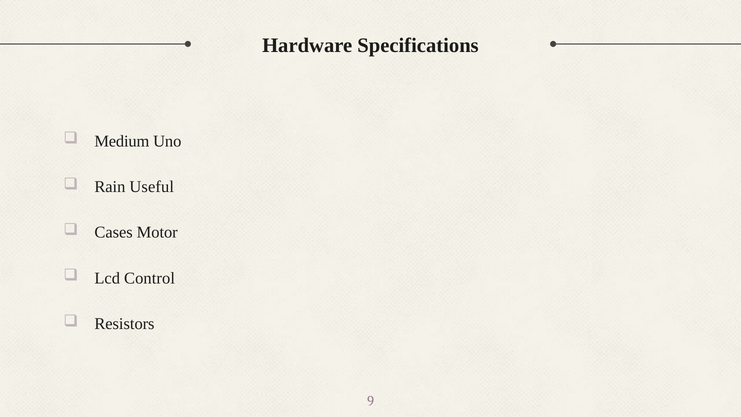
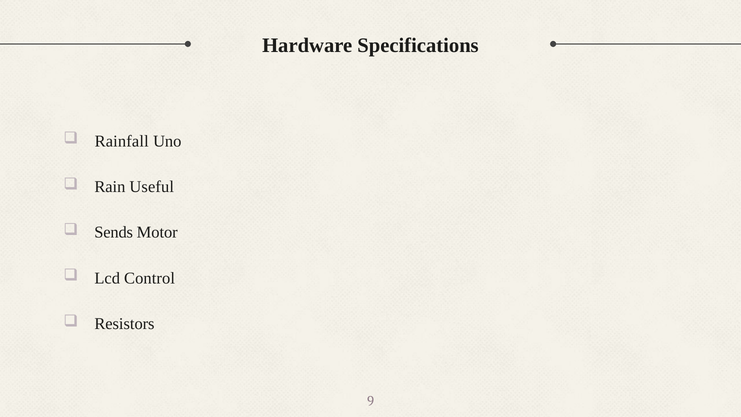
Medium: Medium -> Rainfall
Cases: Cases -> Sends
